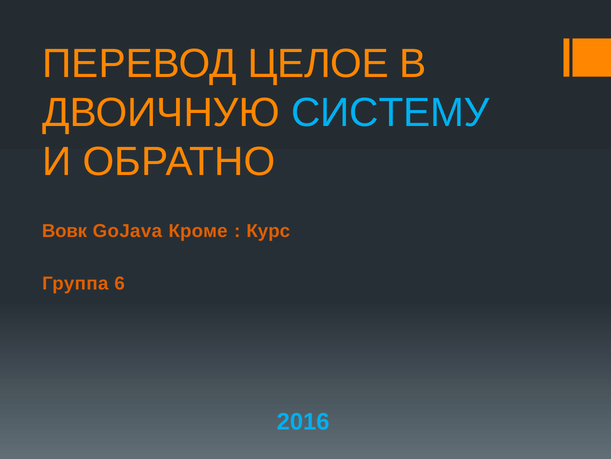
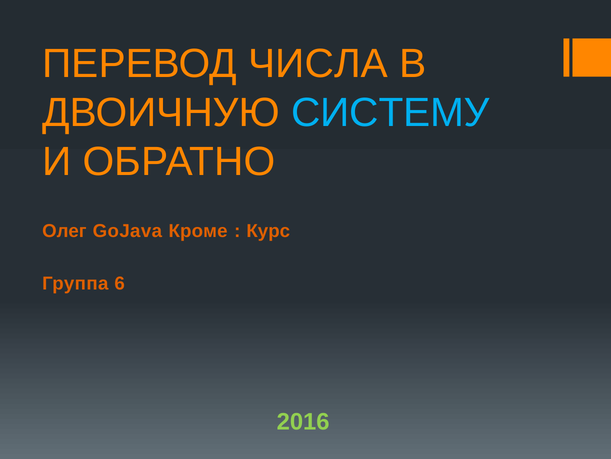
ЦЕЛОЕ: ЦЕЛОЕ -> ЧИСЛА
Вовк: Вовк -> Олег
2016 colour: light blue -> light green
